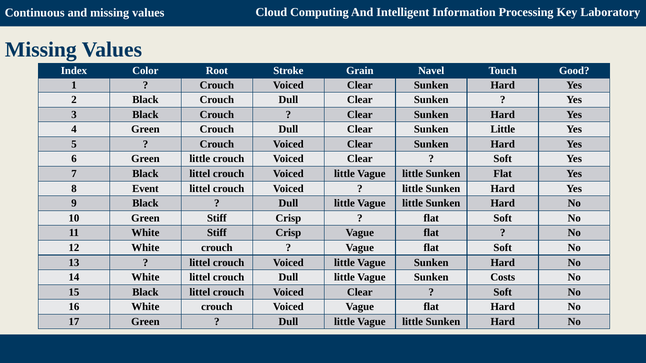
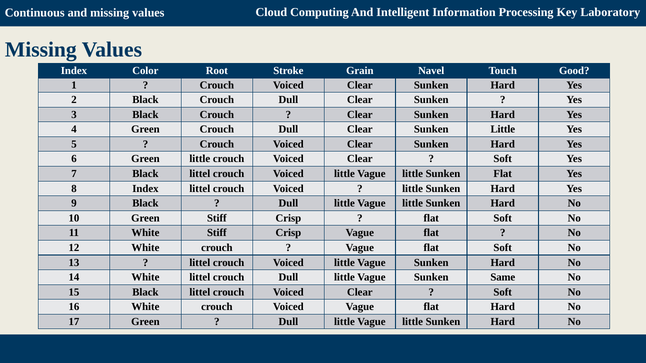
8 Event: Event -> Index
Costs: Costs -> Same
